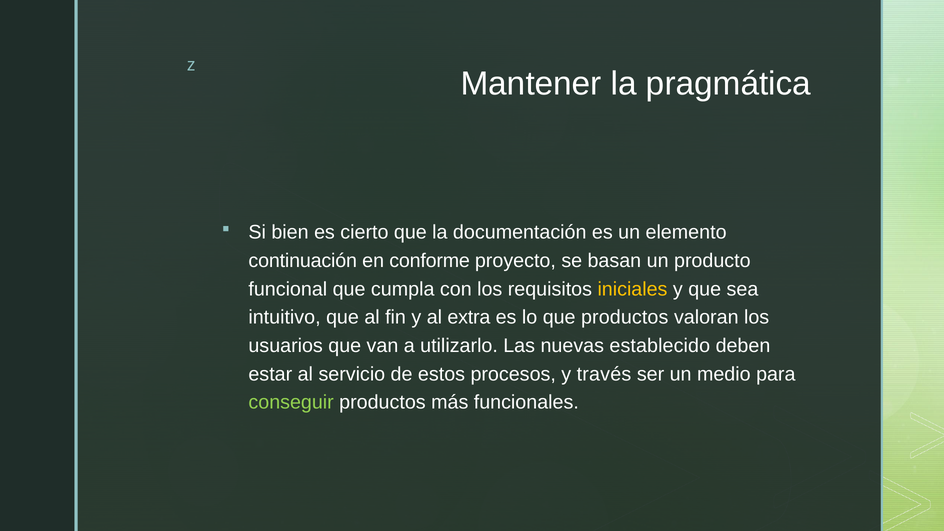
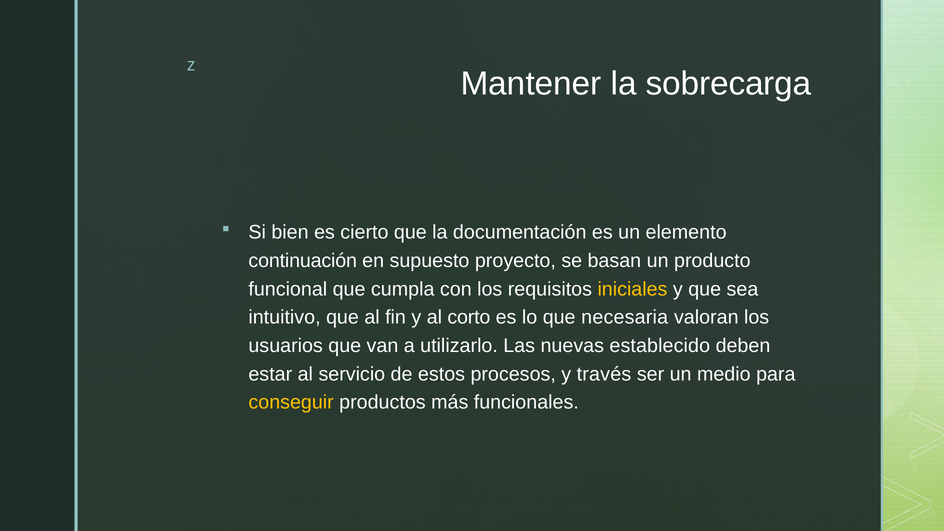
pragmática: pragmática -> sobrecarga
conforme: conforme -> supuesto
extra: extra -> corto
que productos: productos -> necesaria
conseguir colour: light green -> yellow
